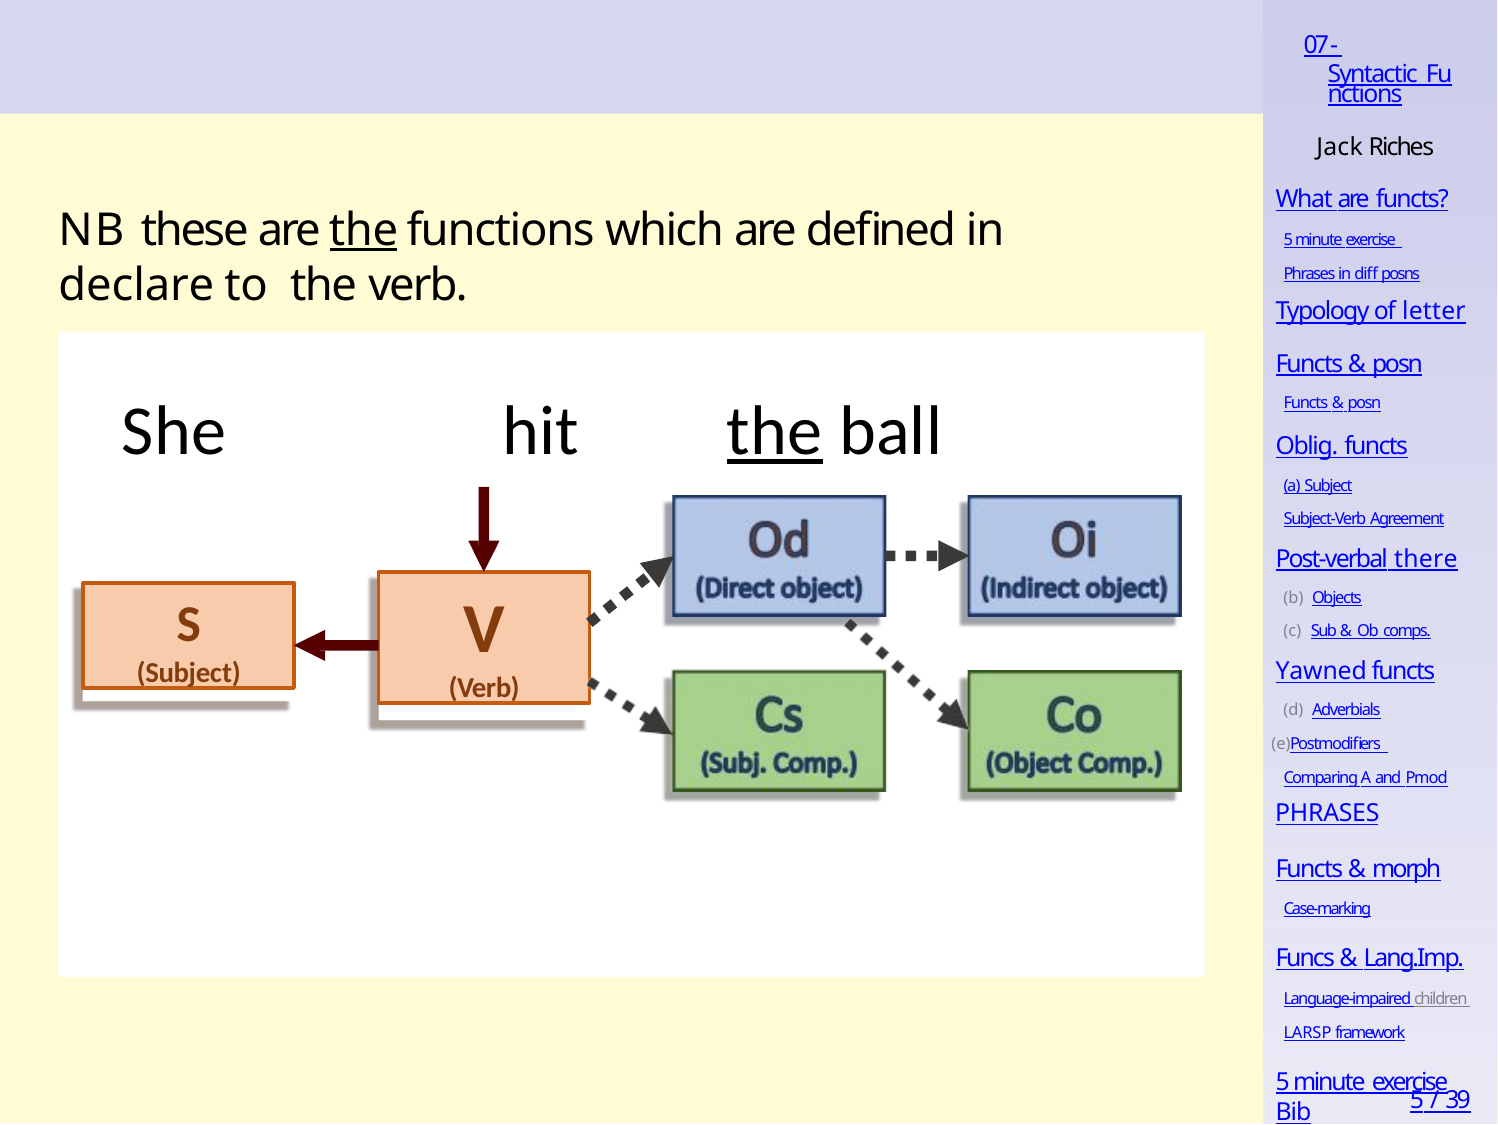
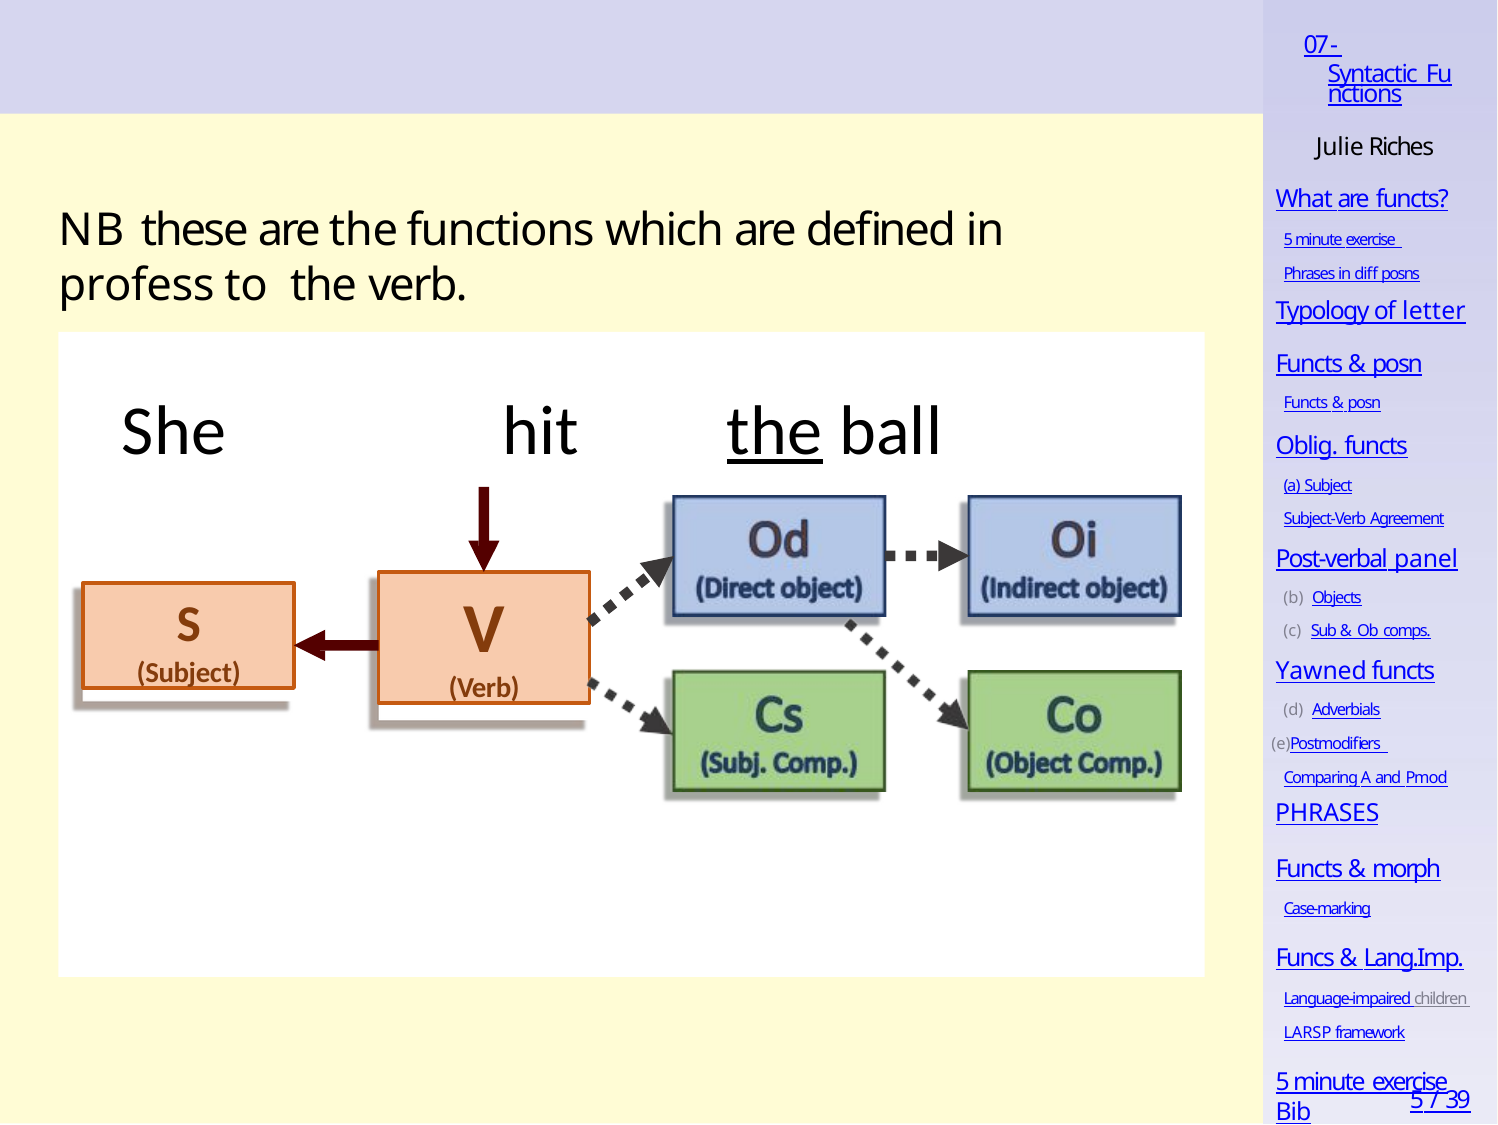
Jack: Jack -> Julie
the at (364, 230) underline: present -> none
declare: declare -> profess
there: there -> panel
